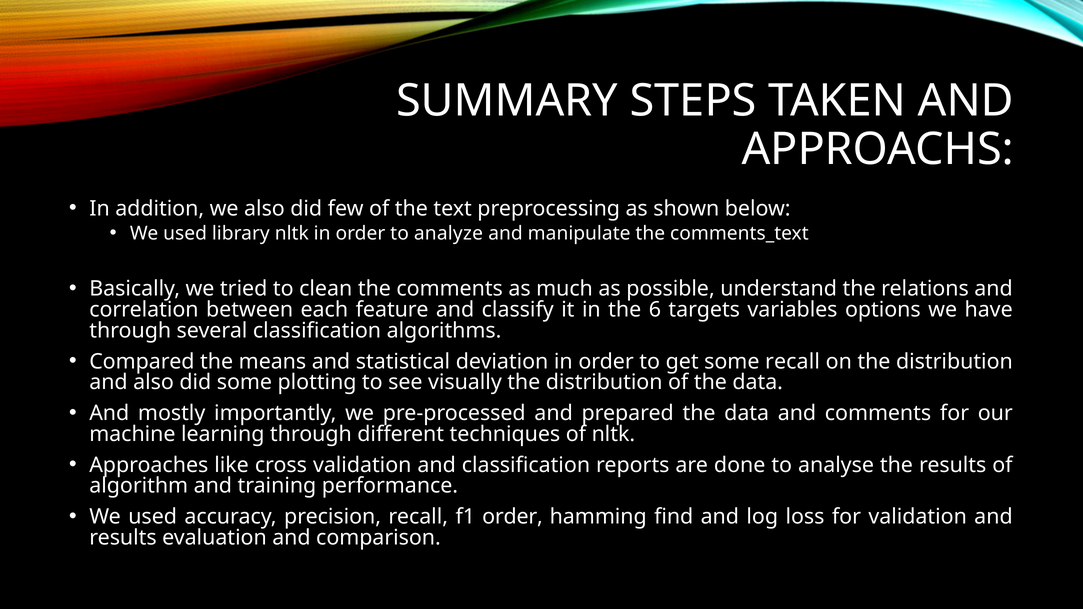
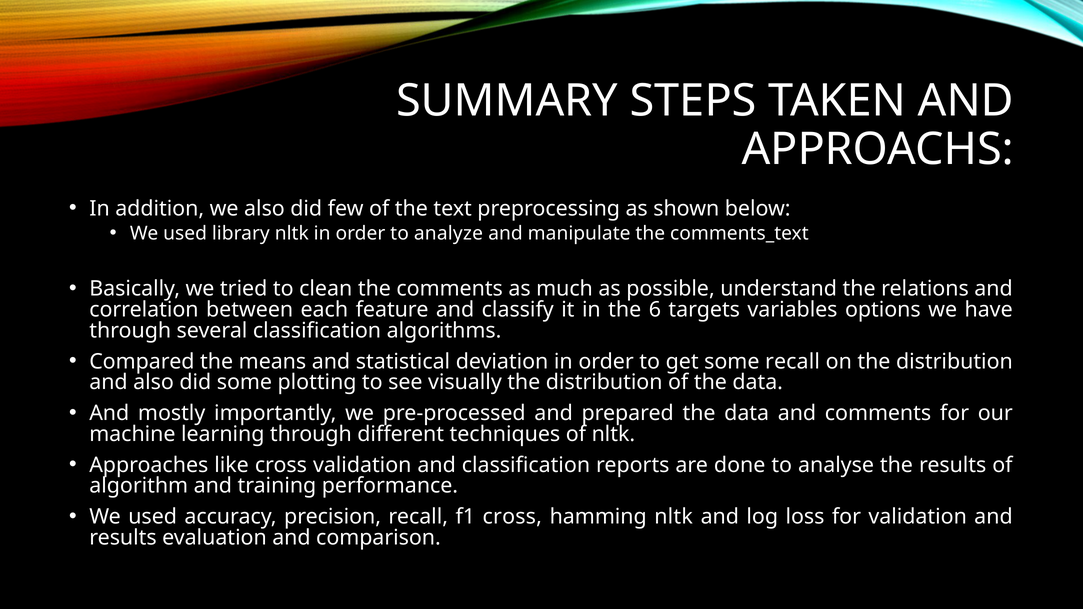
f1 order: order -> cross
hamming find: find -> nltk
